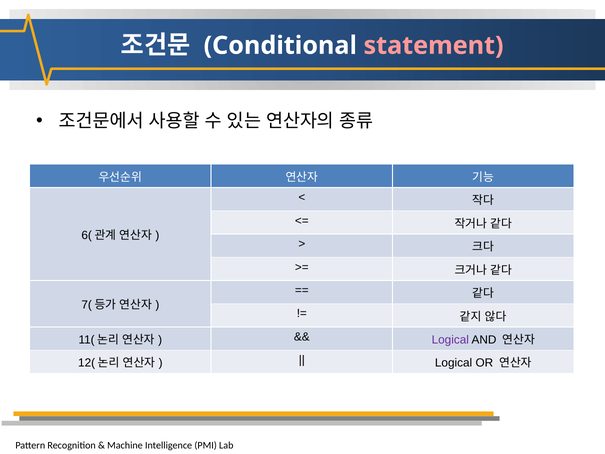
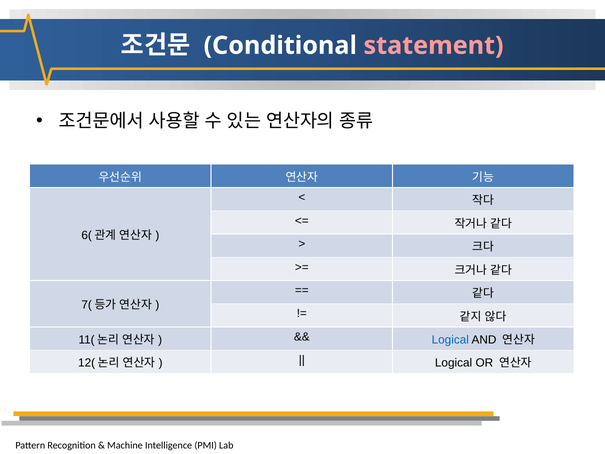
Logical at (450, 340) colour: purple -> blue
